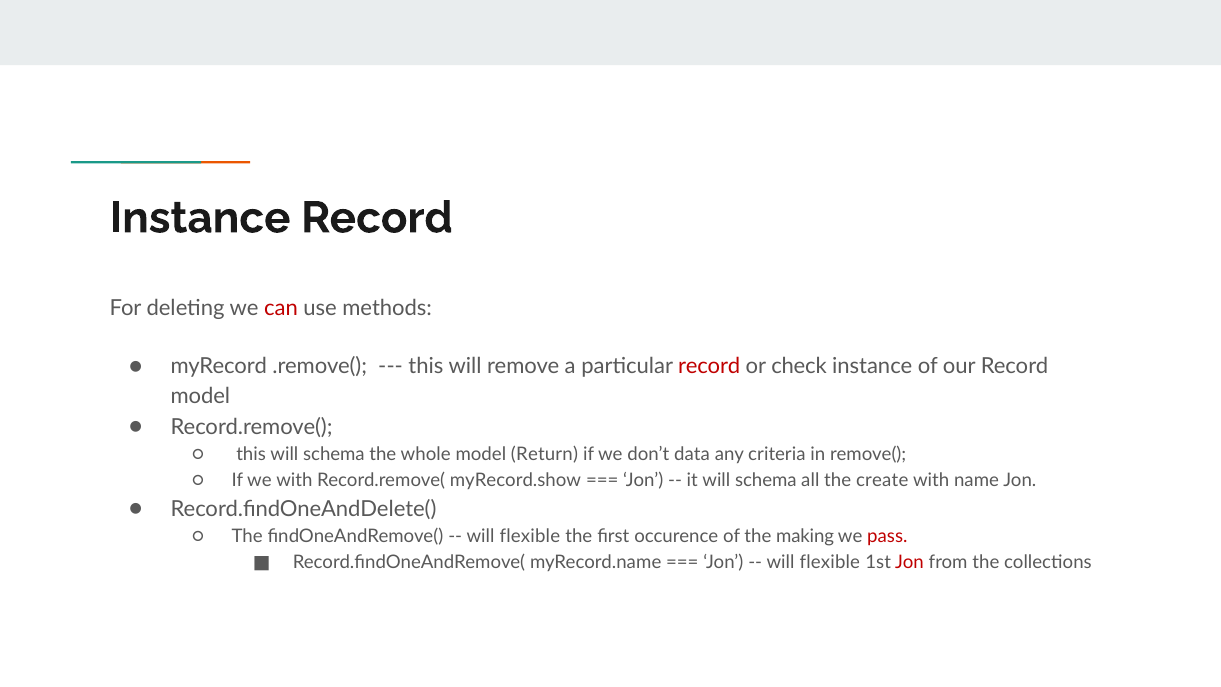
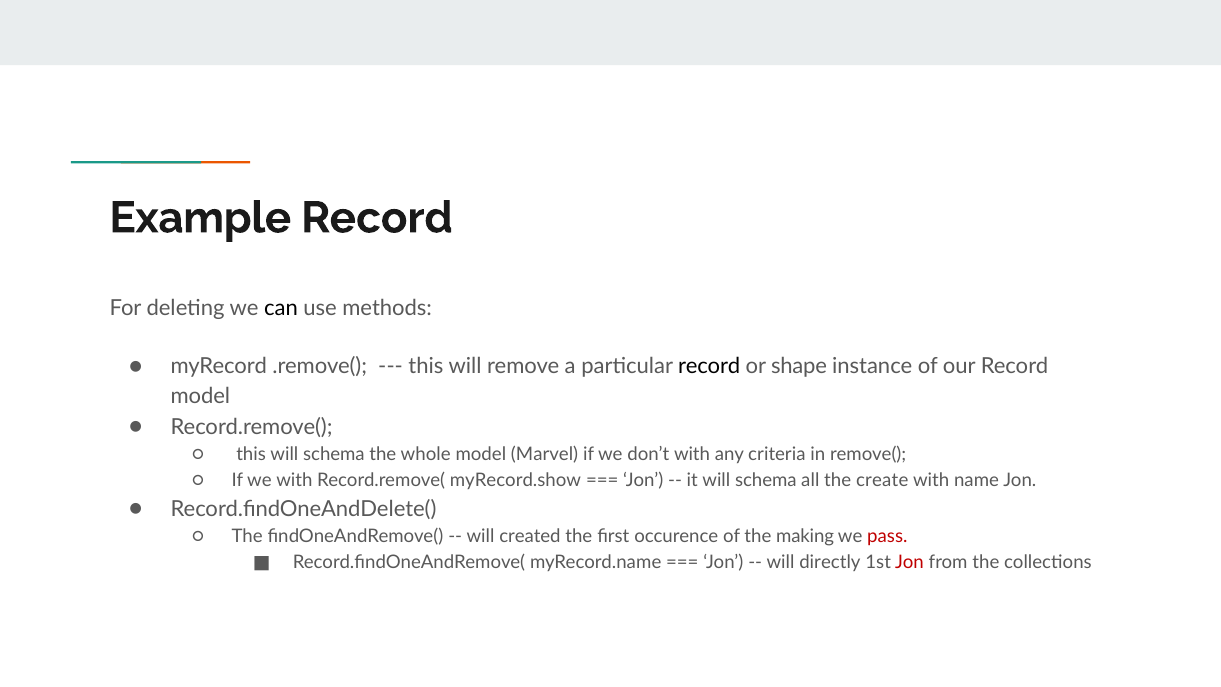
Instance at (200, 218): Instance -> Example
can colour: red -> black
record at (709, 366) colour: red -> black
check: check -> shape
Return: Return -> Marvel
don’t data: data -> with
flexible at (530, 536): flexible -> created
flexible at (830, 562): flexible -> directly
